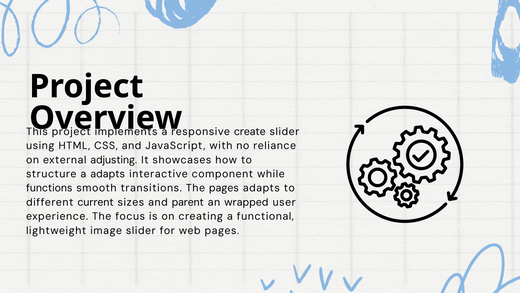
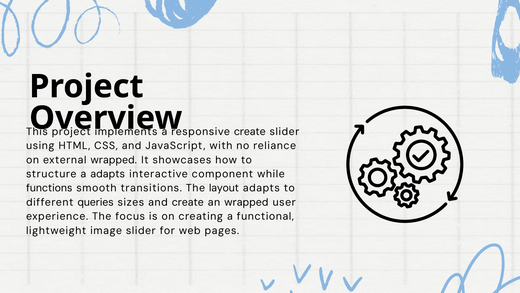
external adjusting: adjusting -> wrapped
The pages: pages -> layout
current: current -> queries
and parent: parent -> create
